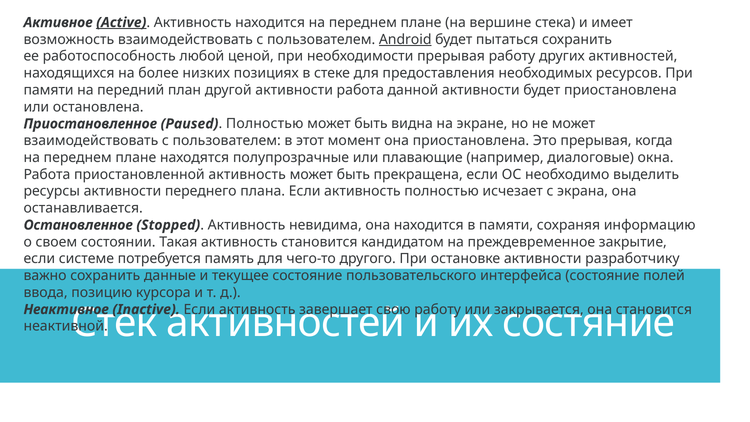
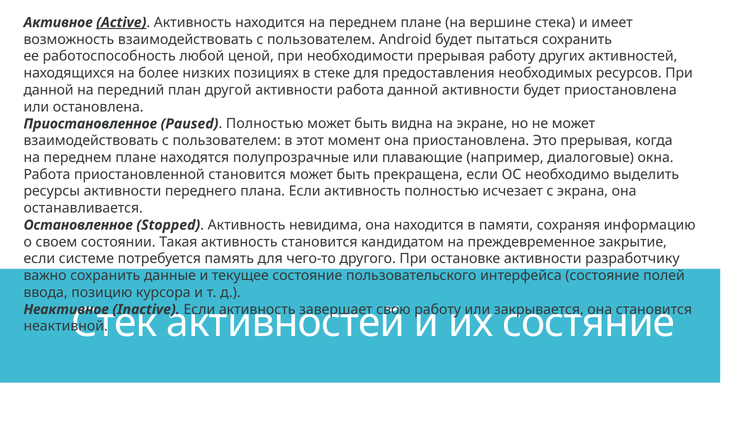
Android underline: present -> none
памяти at (49, 90): памяти -> данной
приостановленной активность: активность -> становится
